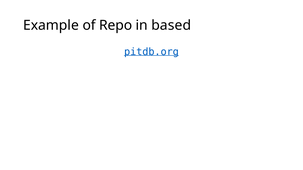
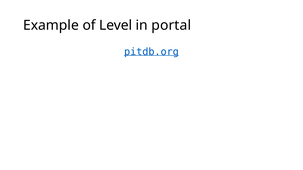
Repo: Repo -> Level
based: based -> portal
